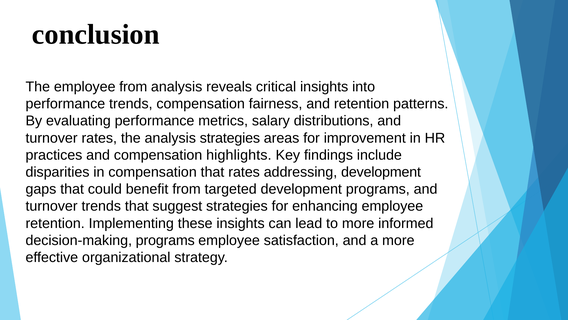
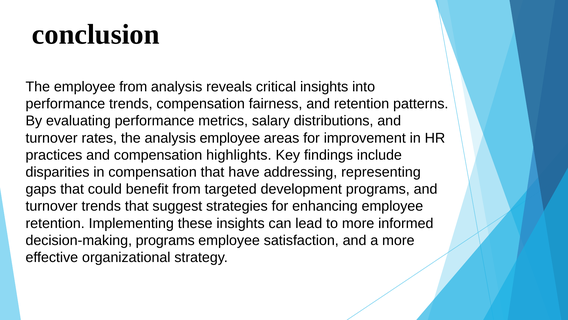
analysis strategies: strategies -> employee
that rates: rates -> have
addressing development: development -> representing
